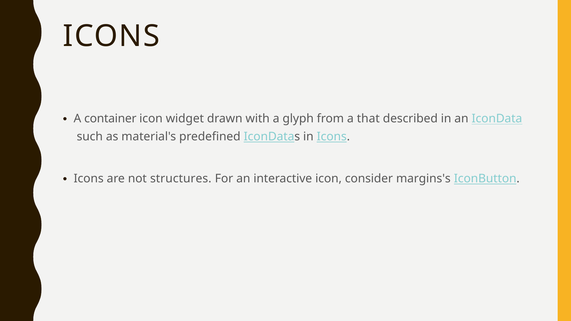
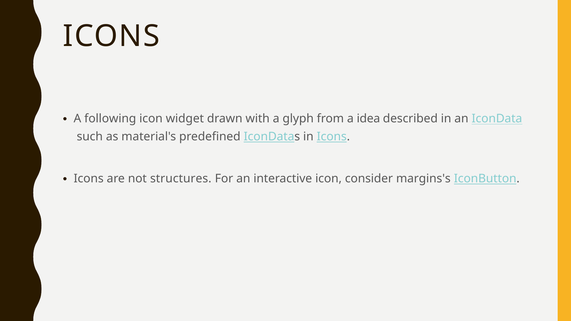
container: container -> following
that: that -> idea
